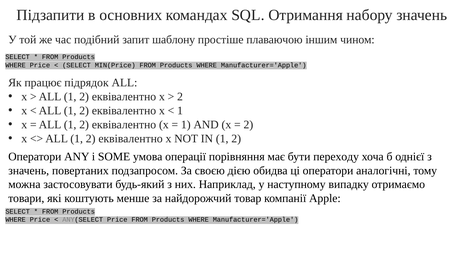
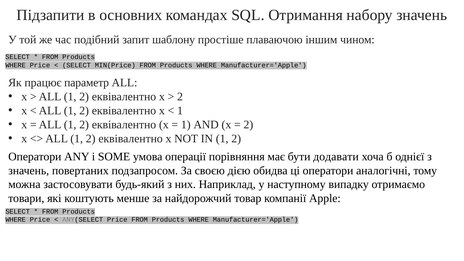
підрядок: підрядок -> параметр
переходу: переходу -> додавати
